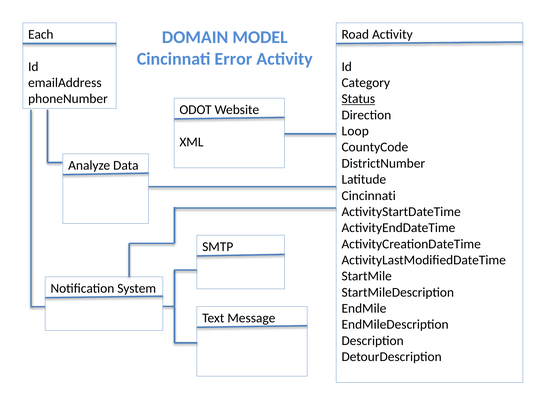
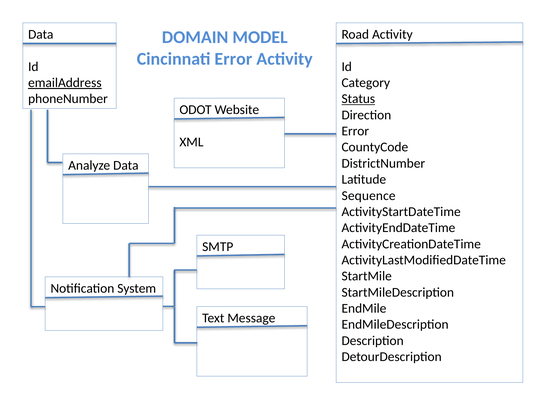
Each at (41, 34): Each -> Data
emailAddress underline: none -> present
Loop at (355, 131): Loop -> Error
Cincinnati at (369, 195): Cincinnati -> Sequence
